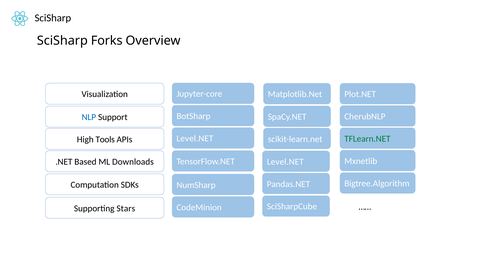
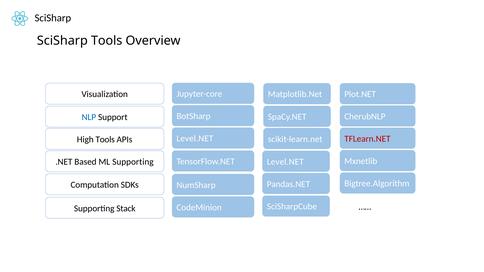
SciSharp Forks: Forks -> Tools
TFLearn.NET colour: green -> red
ML Downloads: Downloads -> Supporting
Stars: Stars -> Stack
